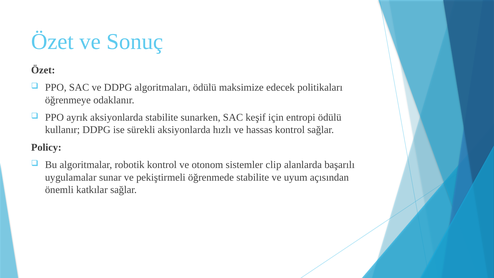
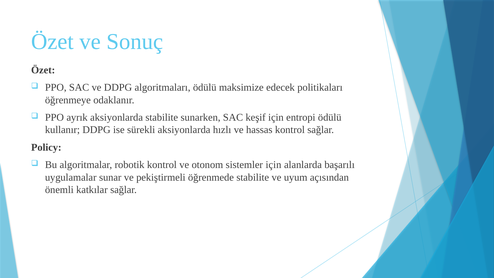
sistemler clip: clip -> için
